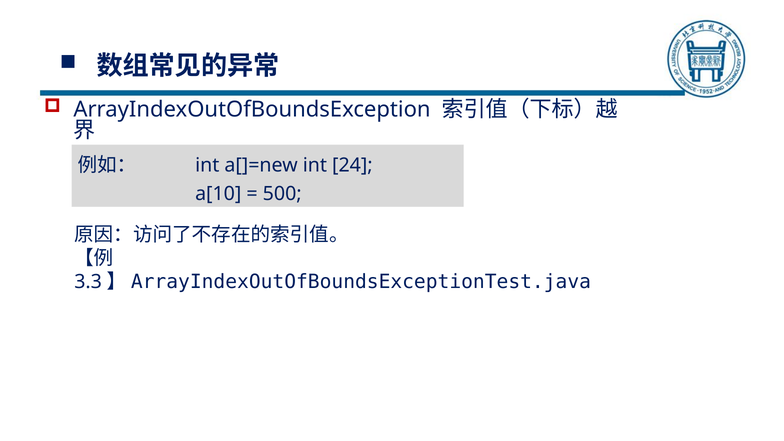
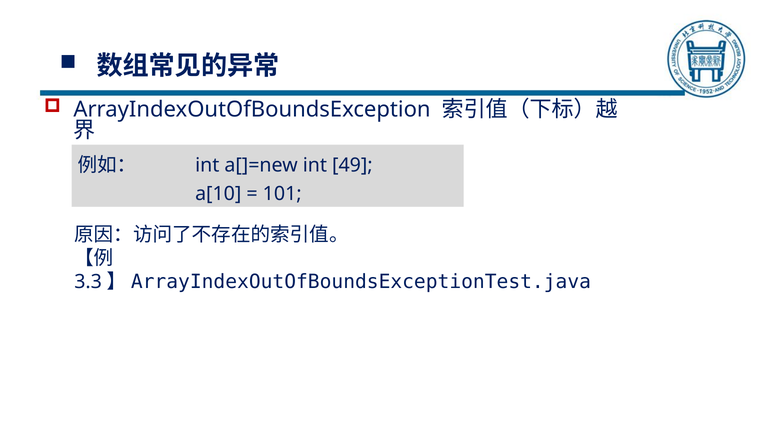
24: 24 -> 49
500: 500 -> 101
